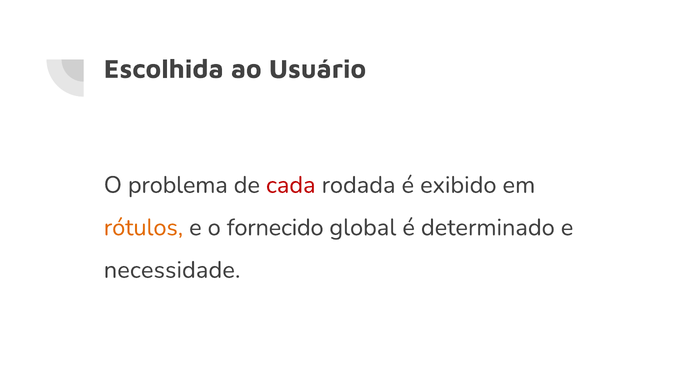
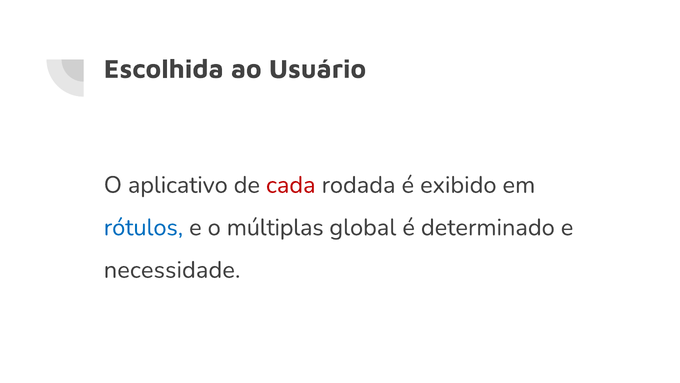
problema: problema -> aplicativo
rótulos colour: orange -> blue
fornecido: fornecido -> múltiplas
